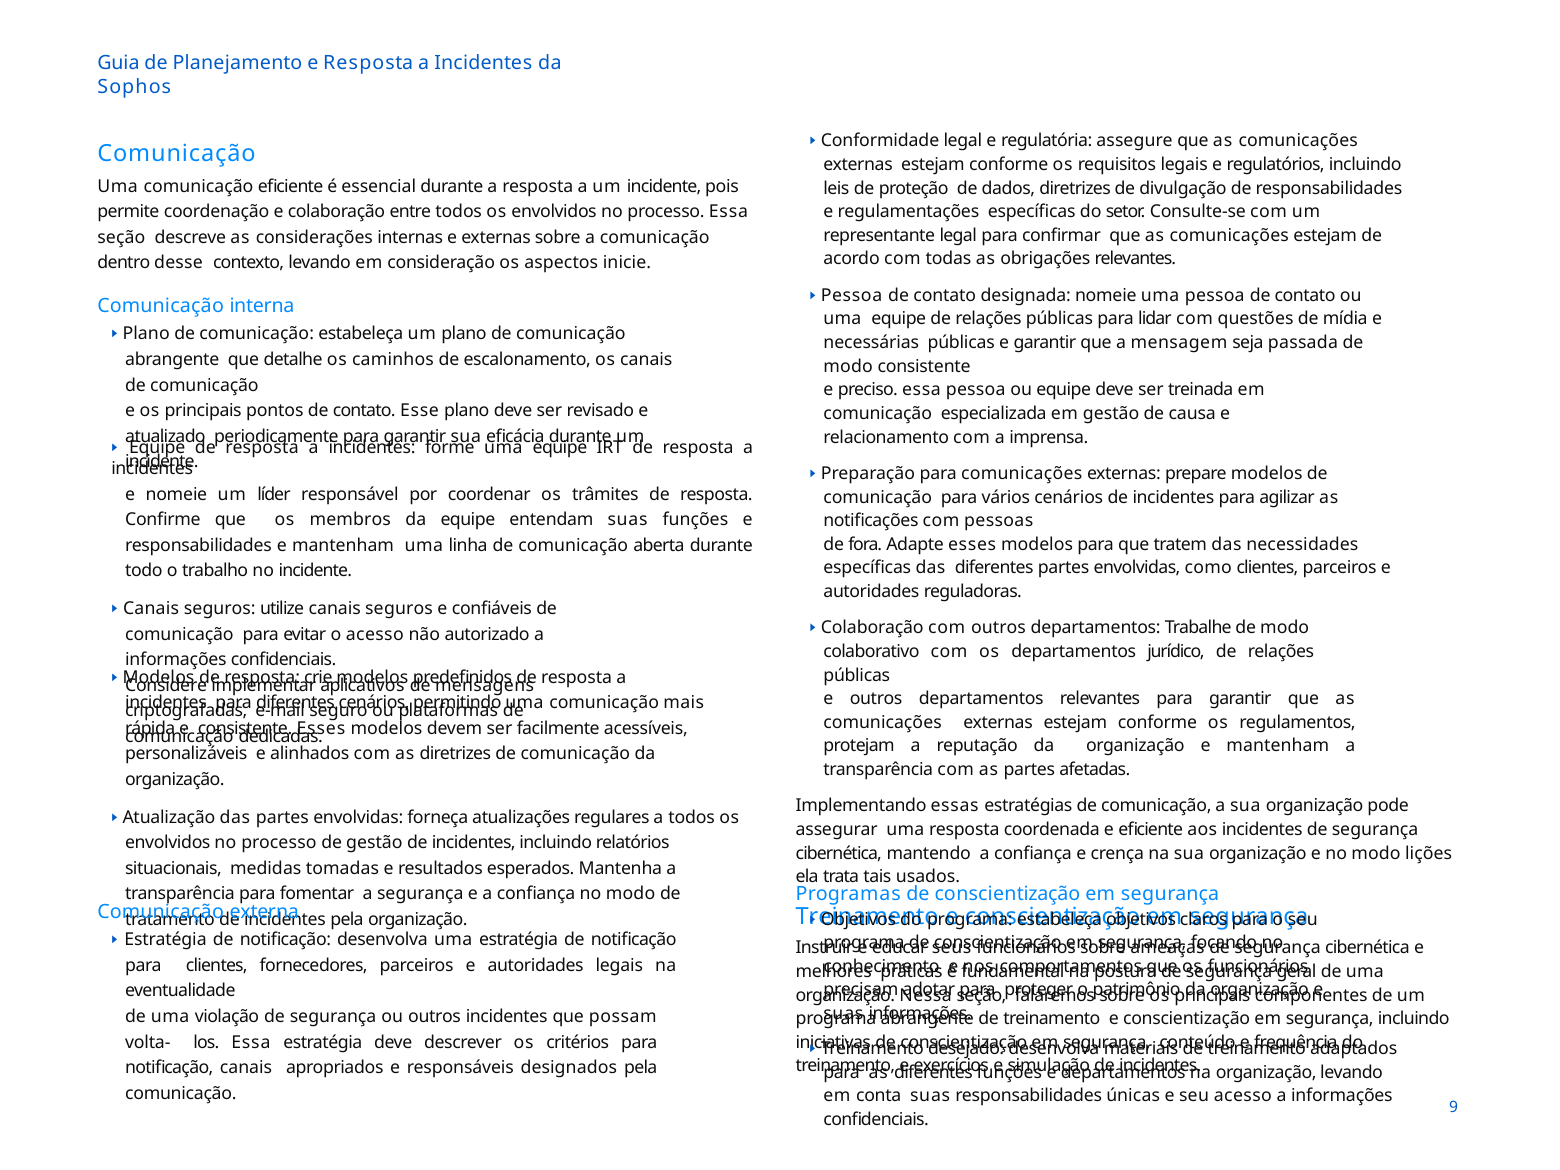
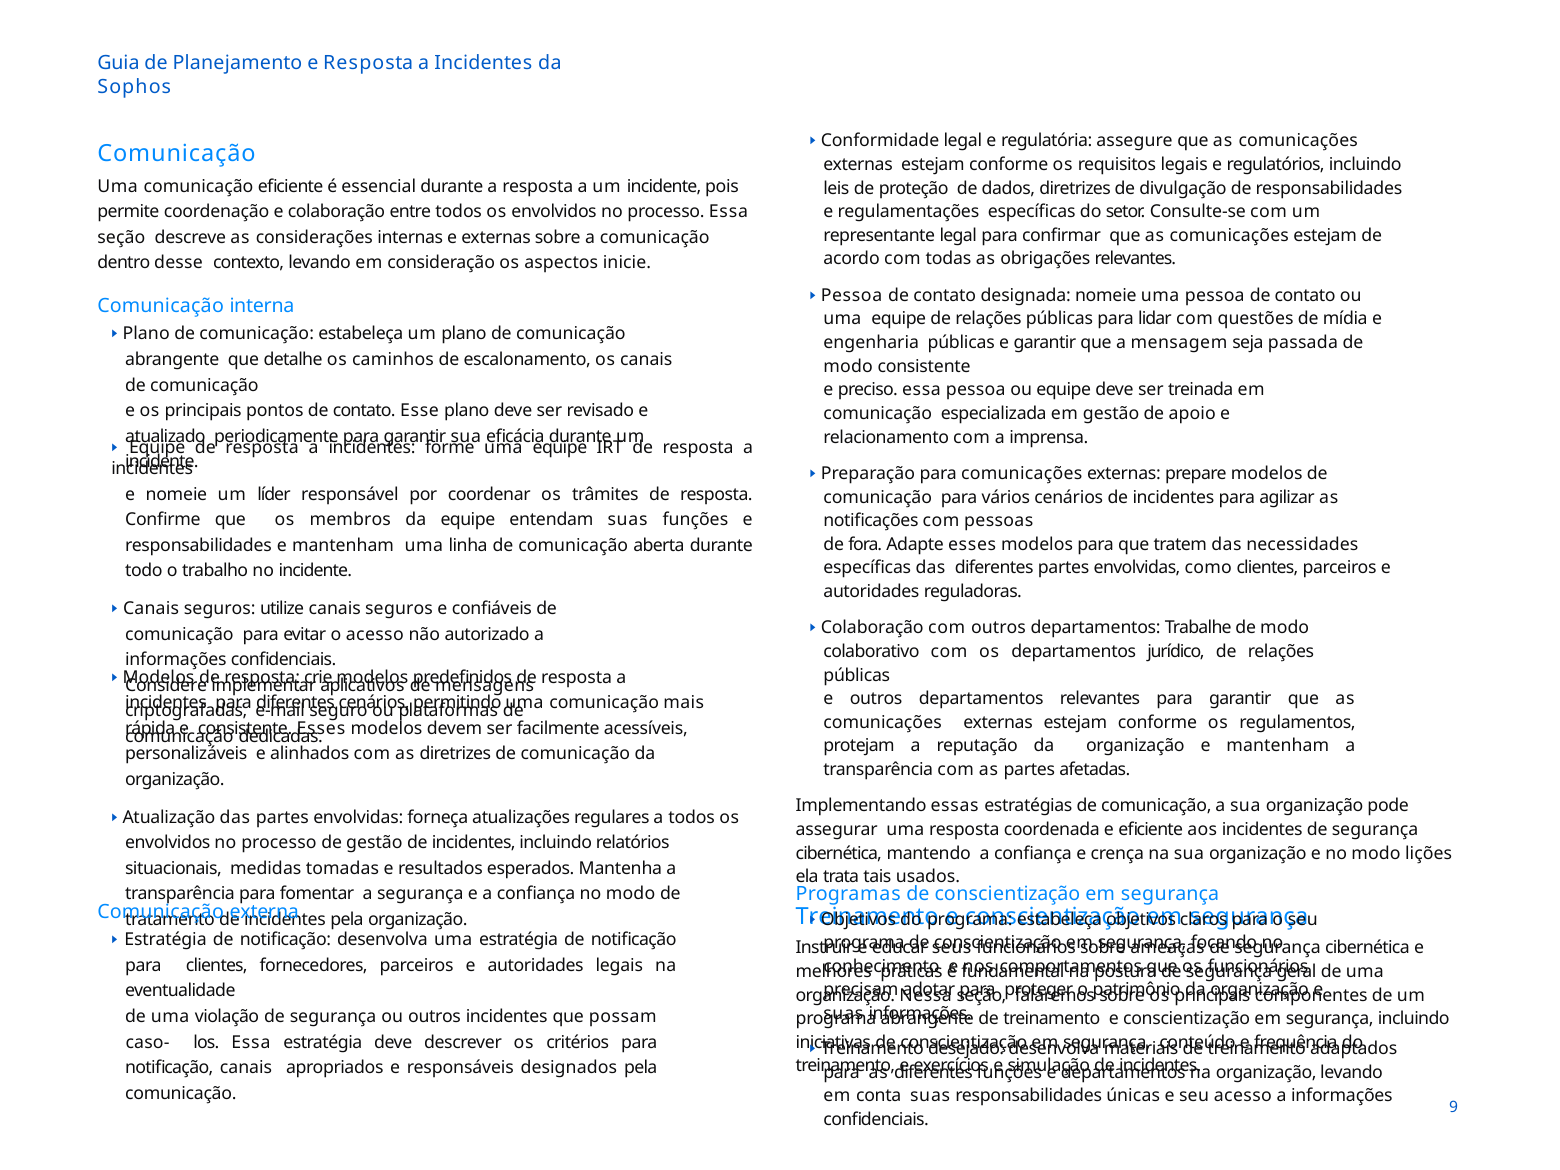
necessárias: necessárias -> engenharia
causa: causa -> apoio
volta-: volta- -> caso-
